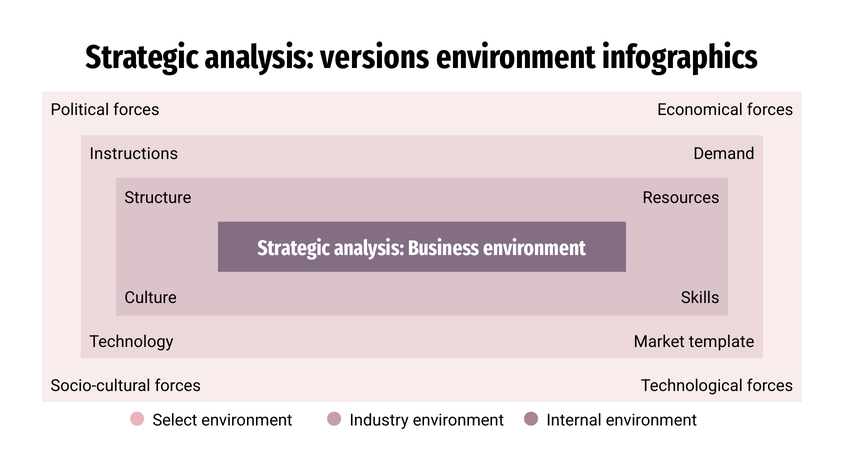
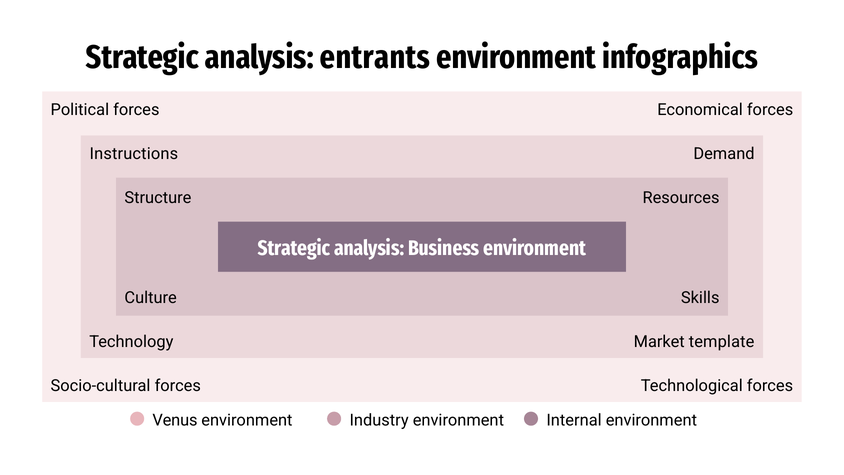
versions: versions -> entrants
Select: Select -> Venus
